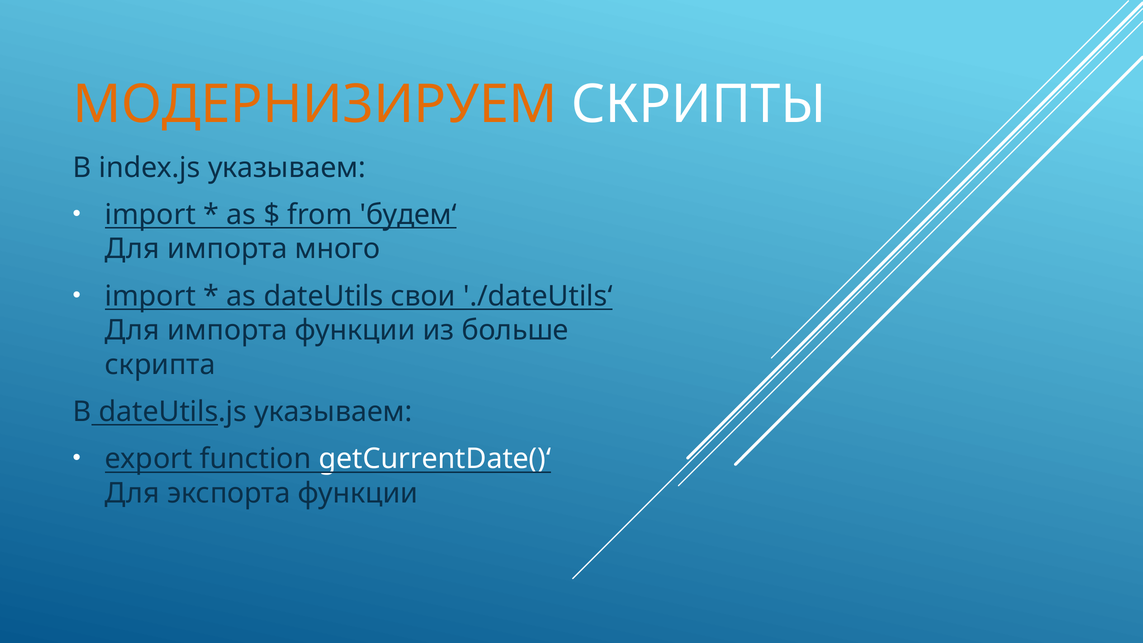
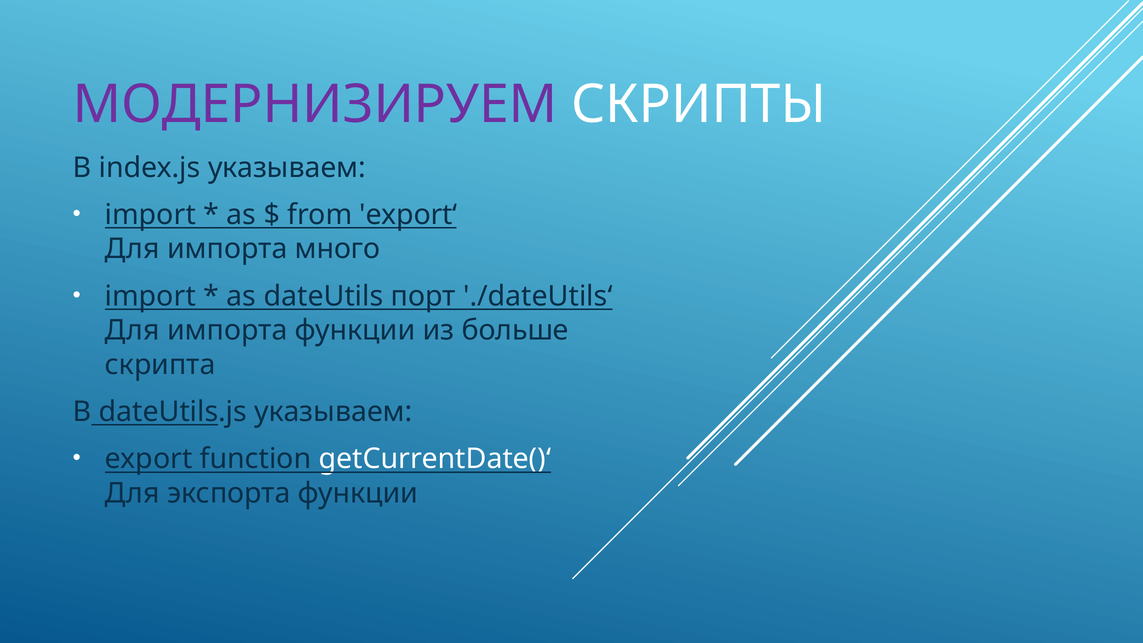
МОДЕРНИЗИРУЕМ colour: orange -> purple
будем‘: будем‘ -> export‘
свои: свои -> порт
